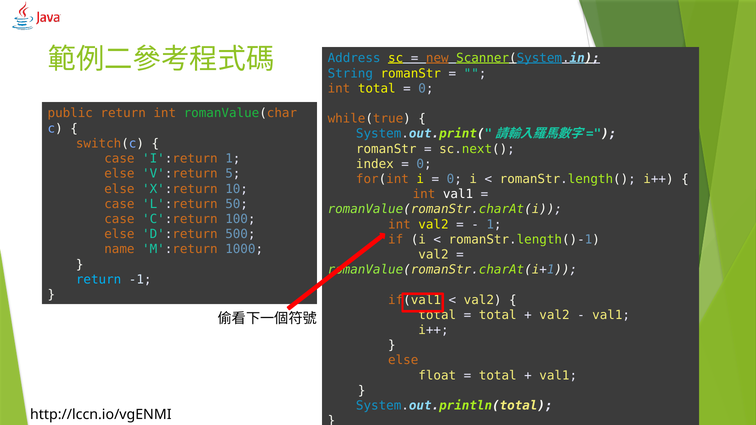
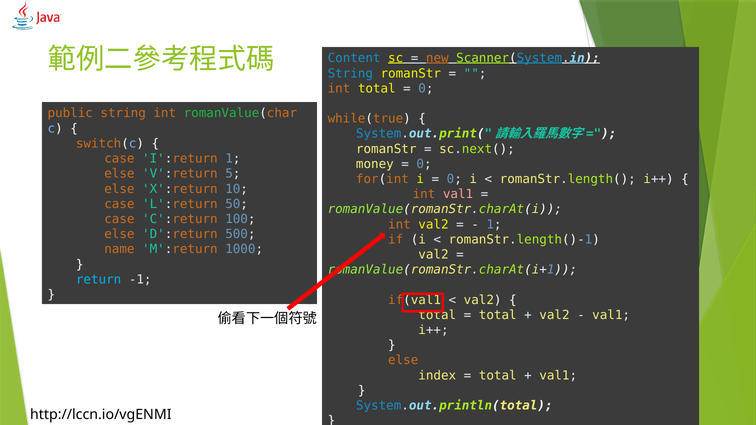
Address: Address -> Content
public return: return -> string
index: index -> money
val1 at (458, 194) colour: white -> pink
float: float -> index
